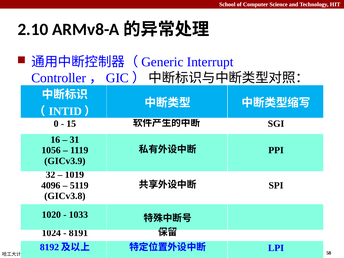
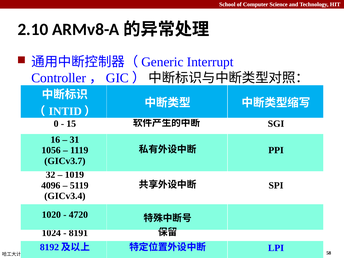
GICv3.9: GICv3.9 -> GICv3.7
GICv3.8: GICv3.8 -> GICv3.4
1033: 1033 -> 4720
